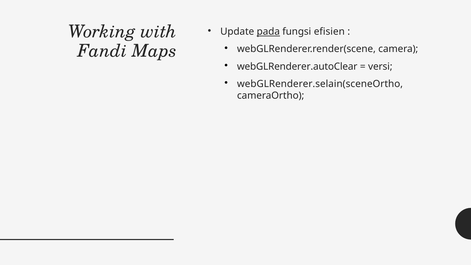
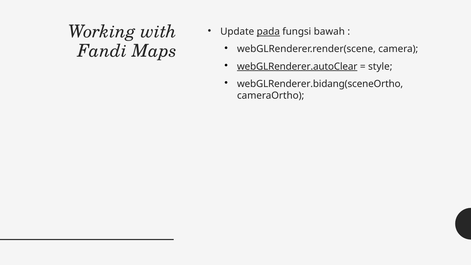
efisien: efisien -> bawah
webGLRenderer.autoClear underline: none -> present
versi: versi -> style
webGLRenderer.selain(sceneOrtho: webGLRenderer.selain(sceneOrtho -> webGLRenderer.bidang(sceneOrtho
